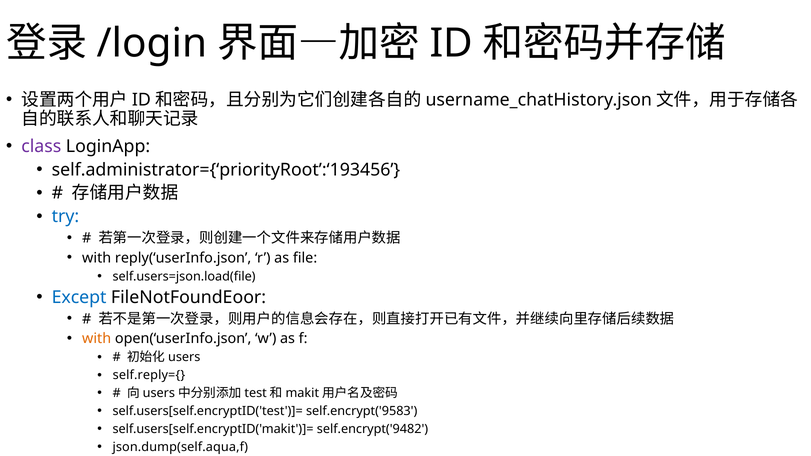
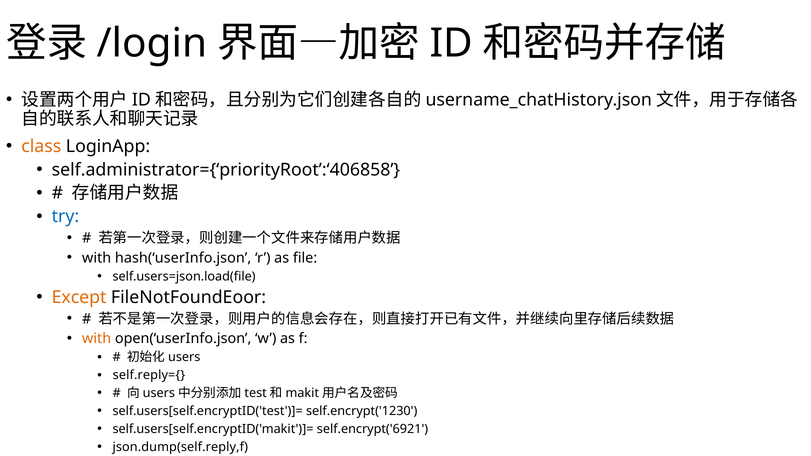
class colour: purple -> orange
self.administrator={‘priorityRoot’:‘193456: self.administrator={‘priorityRoot’:‘193456 -> self.administrator={‘priorityRoot’:‘406858
reply(‘userInfo.json: reply(‘userInfo.json -> hash(‘userInfo.json
Except colour: blue -> orange
self.encrypt('9583: self.encrypt('9583 -> self.encrypt('1230
self.encrypt('9482: self.encrypt('9482 -> self.encrypt('6921
json.dump(self.aqua,f: json.dump(self.aqua,f -> json.dump(self.reply,f
